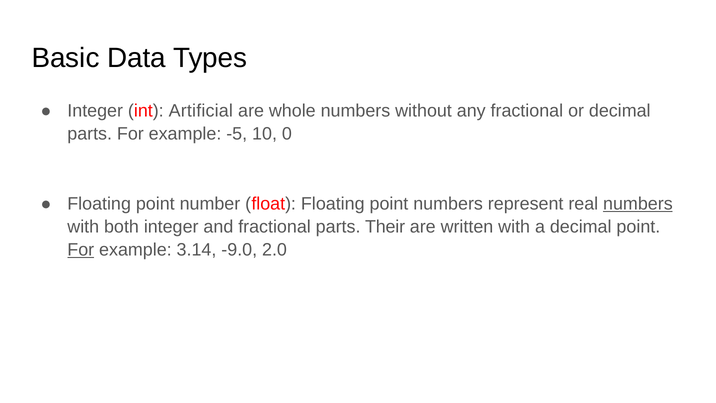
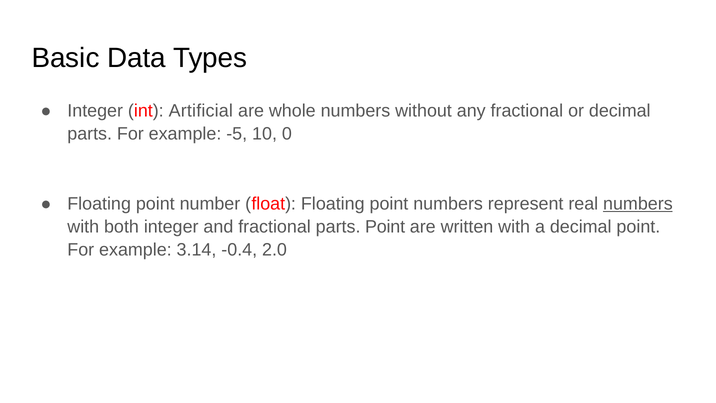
parts Their: Their -> Point
For at (81, 250) underline: present -> none
-9.0: -9.0 -> -0.4
